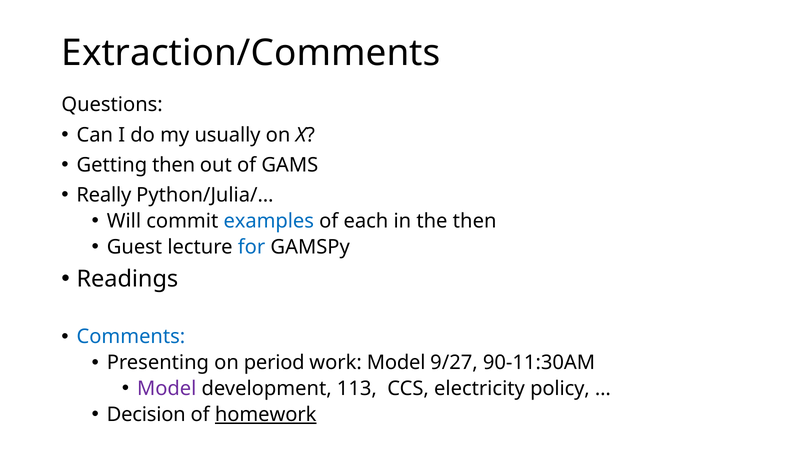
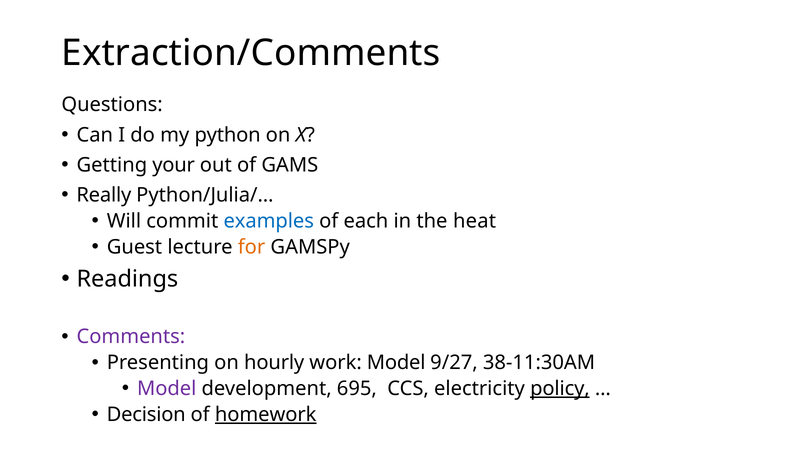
usually: usually -> python
Getting then: then -> your
the then: then -> heat
for colour: blue -> orange
Comments colour: blue -> purple
period: period -> hourly
90-11:30AM: 90-11:30AM -> 38-11:30AM
113: 113 -> 695
policy underline: none -> present
